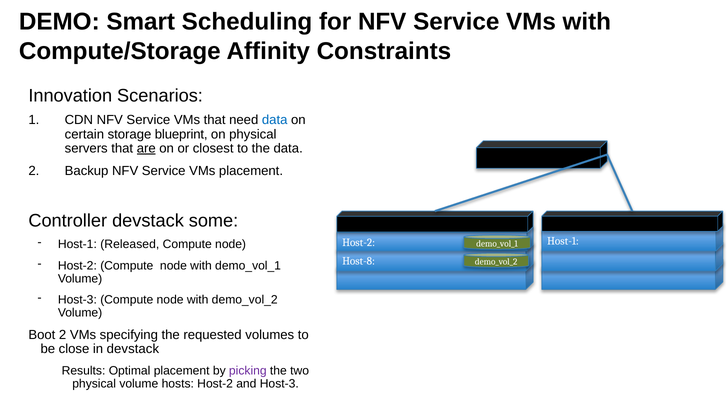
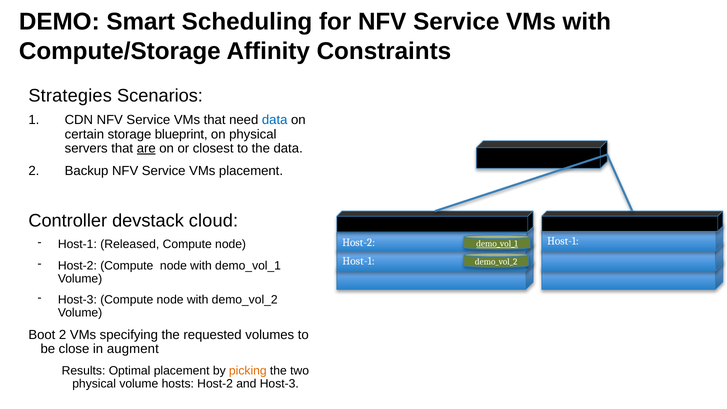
Innovation: Innovation -> Strategies
some: some -> cloud
demo_vol_1 at (497, 244) underline: none -> present
Host-8 at (359, 261): Host-8 -> Host-1
in devstack: devstack -> augment
picking colour: purple -> orange
